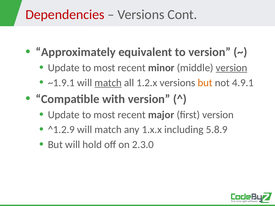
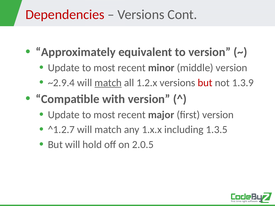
version at (232, 68) underline: present -> none
~1.9.1: ~1.9.1 -> ~2.9.4
but at (205, 83) colour: orange -> red
4.9.1: 4.9.1 -> 1.3.9
^1.2.9: ^1.2.9 -> ^1.2.7
5.8.9: 5.8.9 -> 1.3.5
2.3.0: 2.3.0 -> 2.0.5
